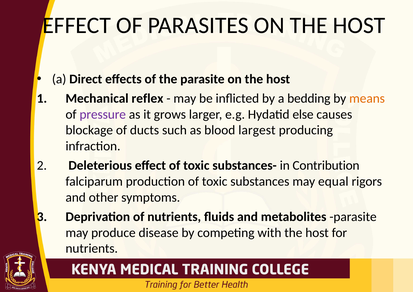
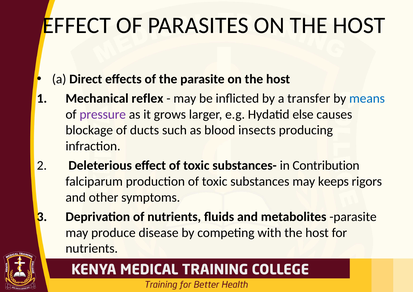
bedding: bedding -> transfer
means colour: orange -> blue
largest: largest -> insects
equal: equal -> keeps
